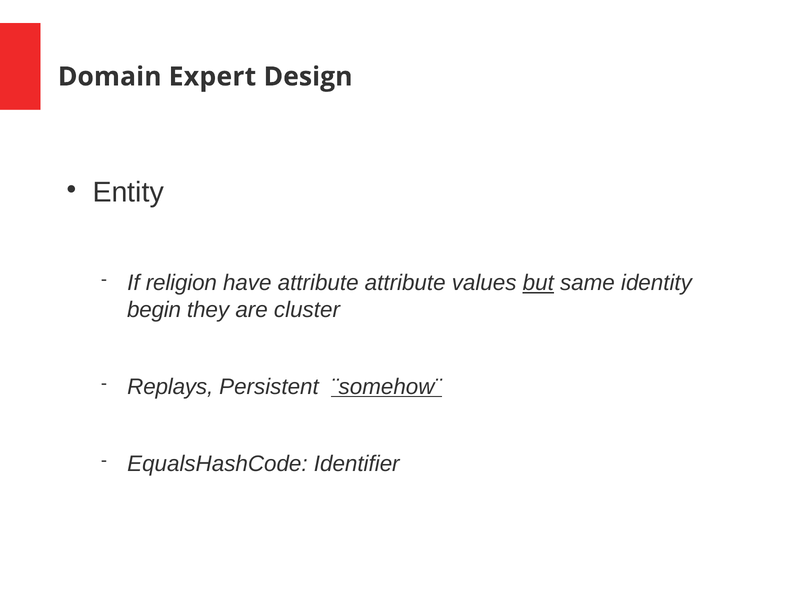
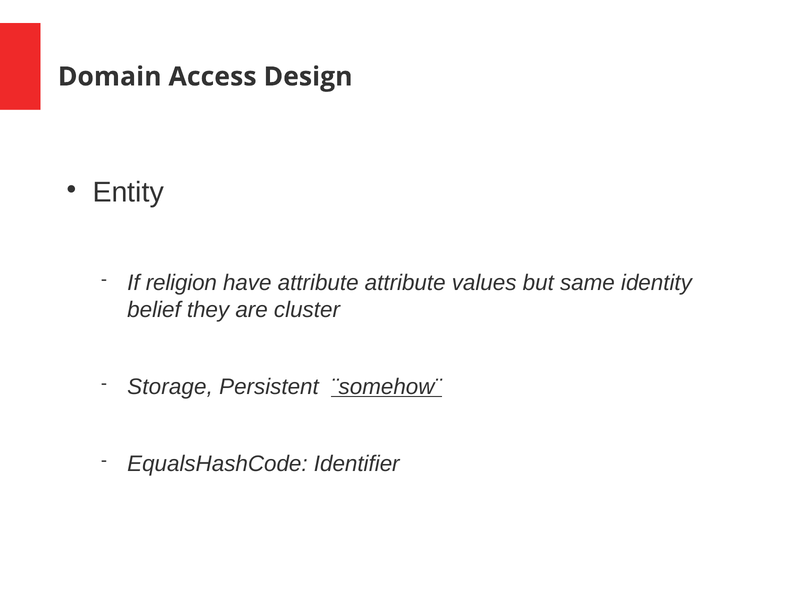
Expert: Expert -> Access
but underline: present -> none
begin: begin -> belief
Replays: Replays -> Storage
